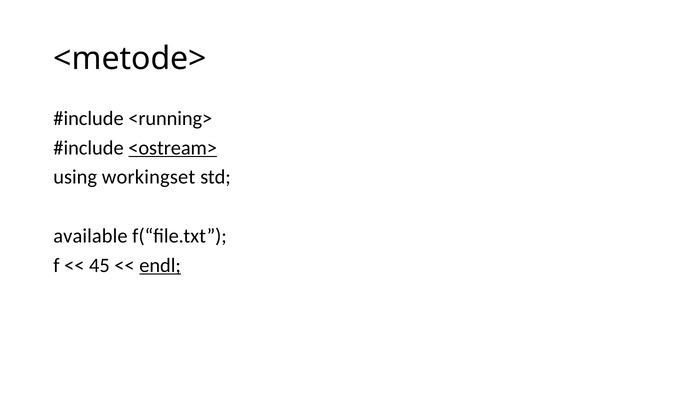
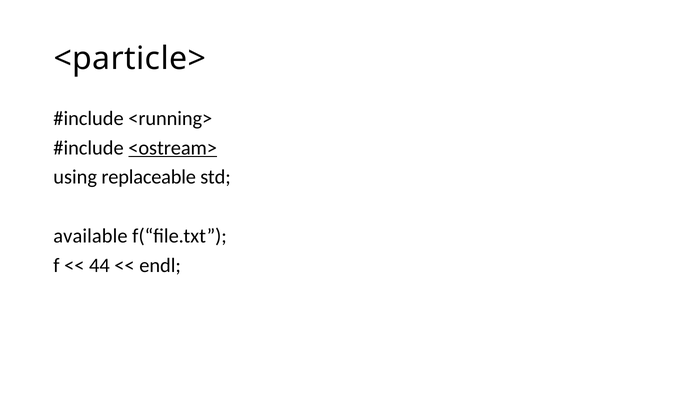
<metode>: <metode> -> <particle>
workingset: workingset -> replaceable
45: 45 -> 44
endl underline: present -> none
